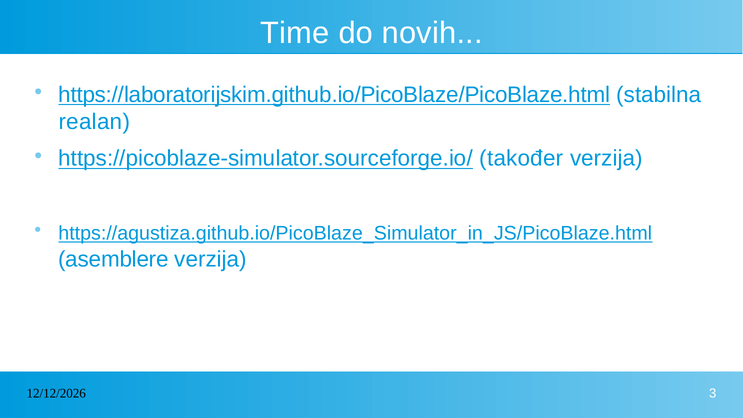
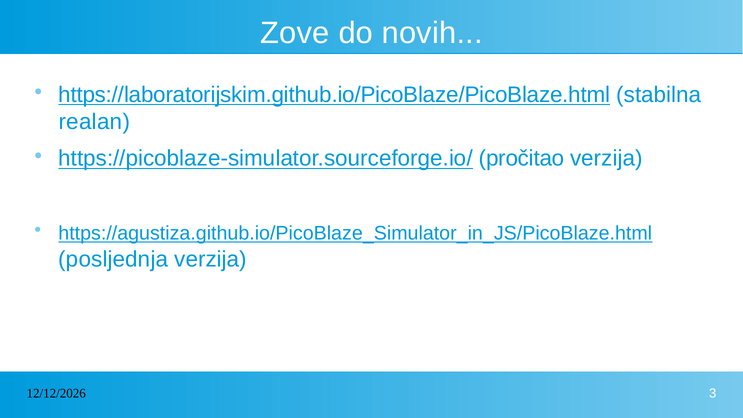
Time: Time -> Zove
također: također -> pročitao
asemblere: asemblere -> posljednja
